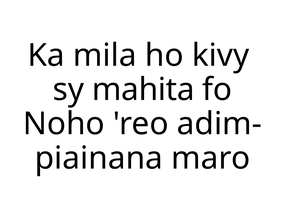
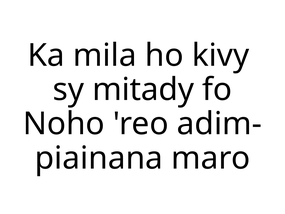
mahita: mahita -> mitady
